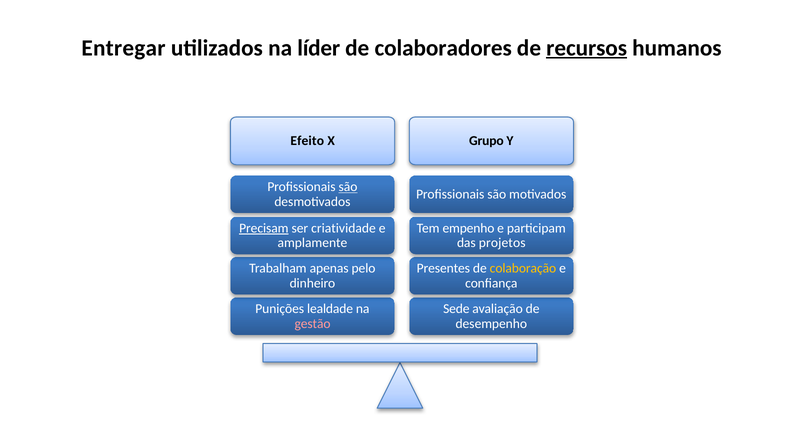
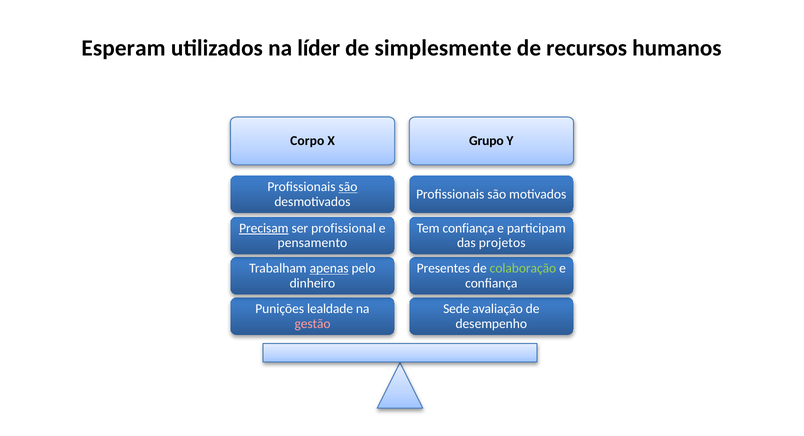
Entregar: Entregar -> Esperam
colaboradores: colaboradores -> simplesmente
recursos underline: present -> none
Efeito: Efeito -> Corpo
criatividade: criatividade -> profissional
Tem empenho: empenho -> confiança
amplamente: amplamente -> pensamento
apenas underline: none -> present
colaboração colour: yellow -> light green
